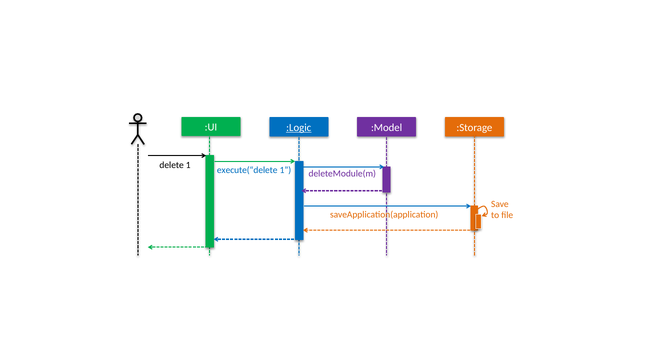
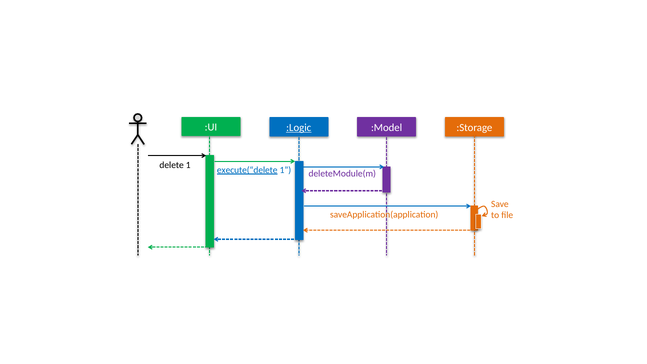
execute(“delete underline: none -> present
